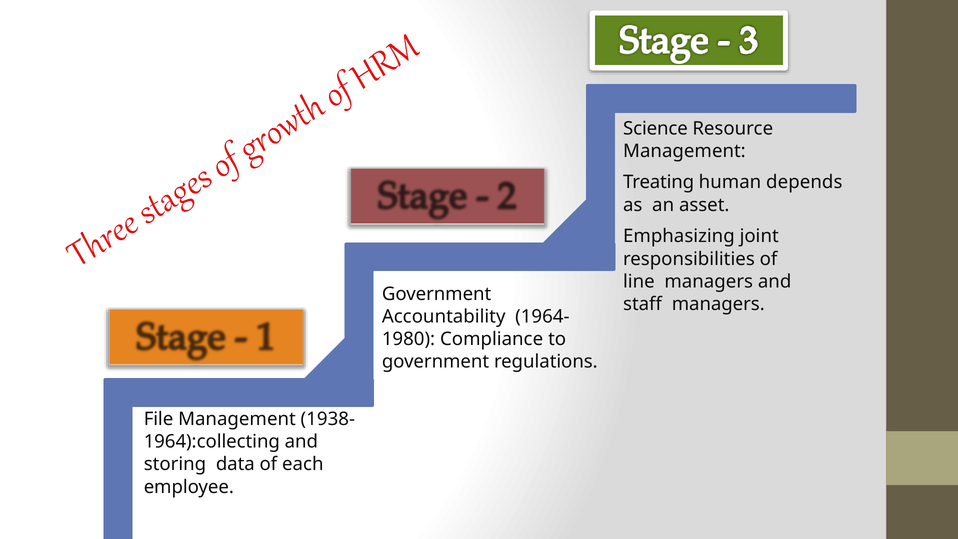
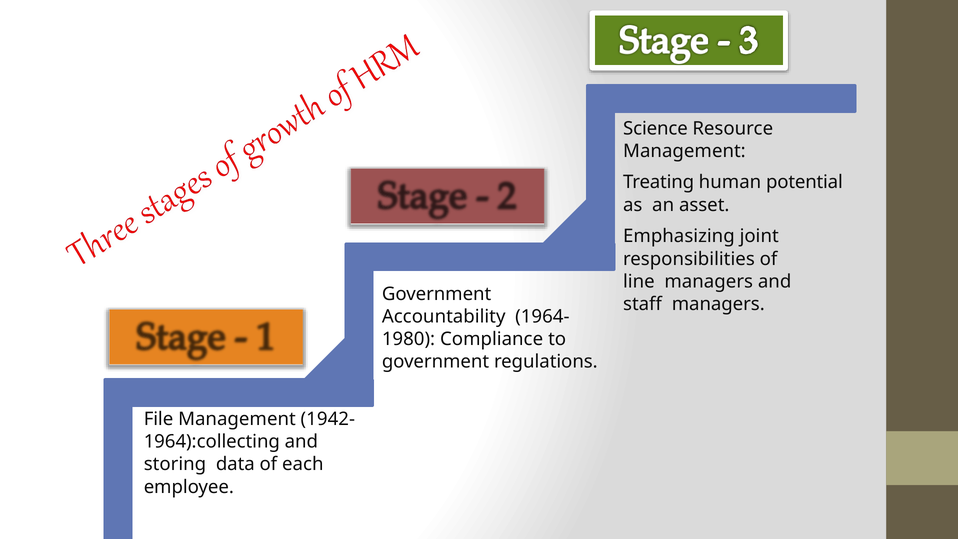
depends: depends -> potential
1938-: 1938- -> 1942-
